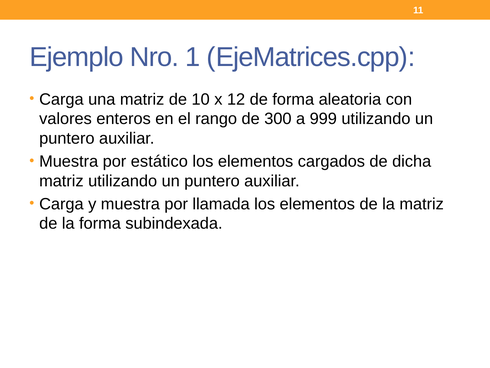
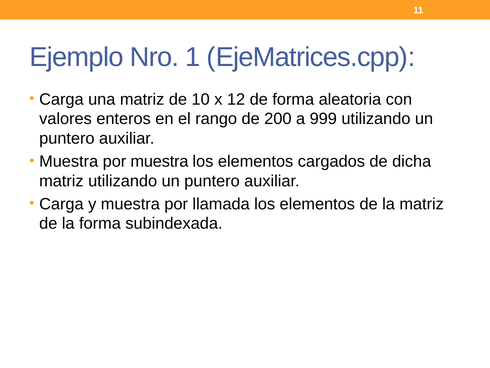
300: 300 -> 200
por estático: estático -> muestra
